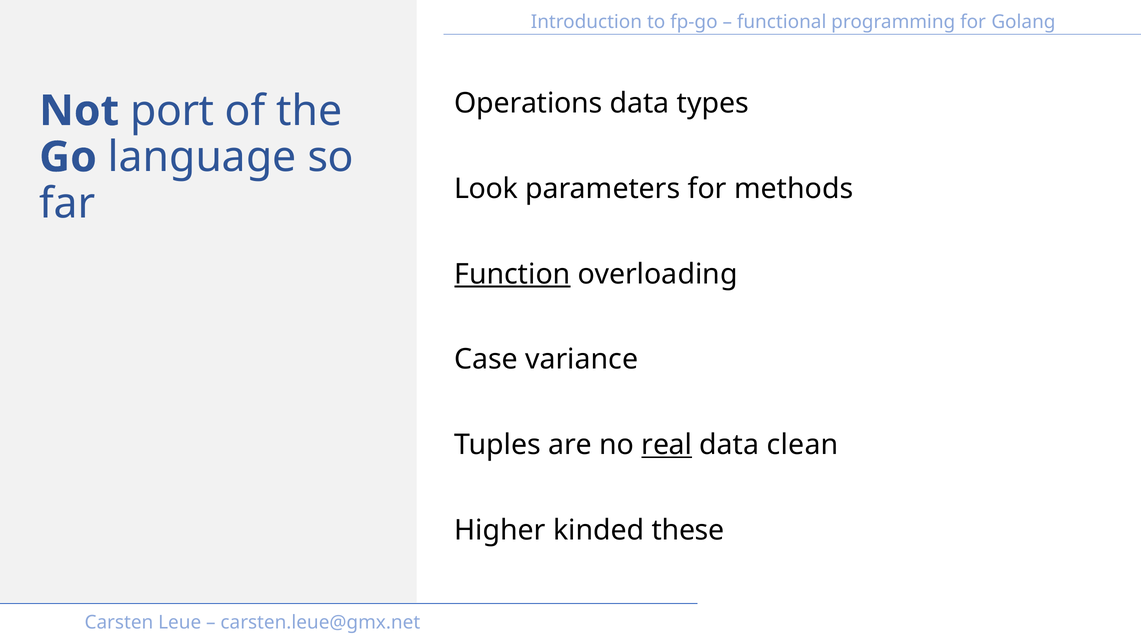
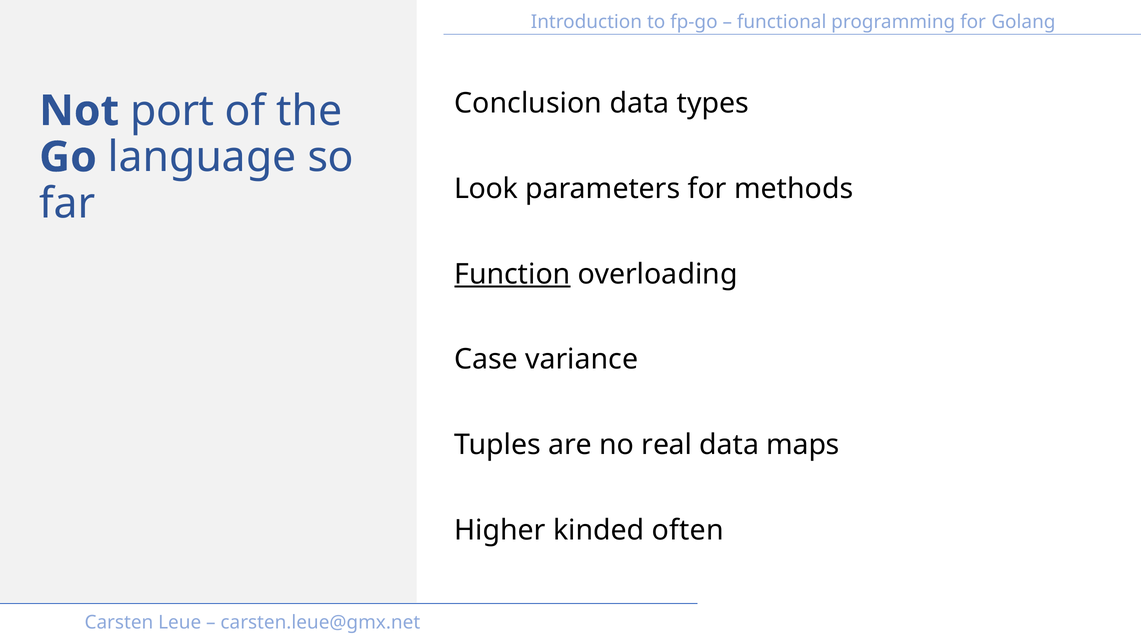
Operations: Operations -> Conclusion
real underline: present -> none
clean: clean -> maps
these: these -> often
